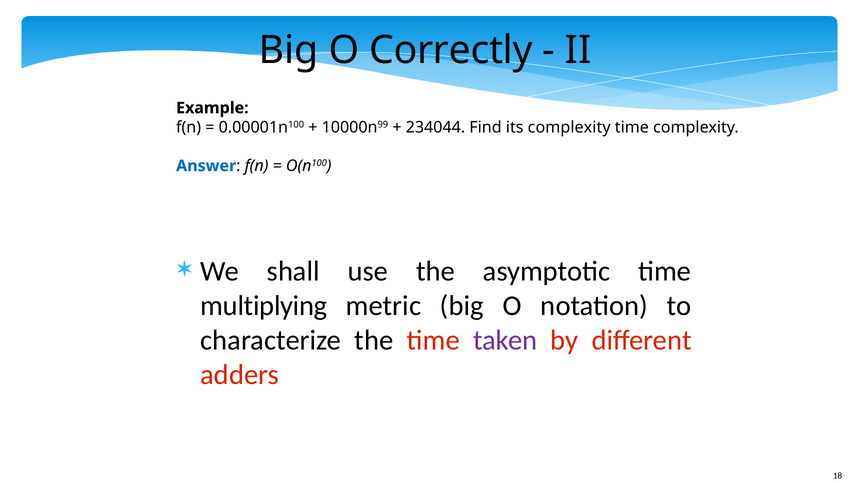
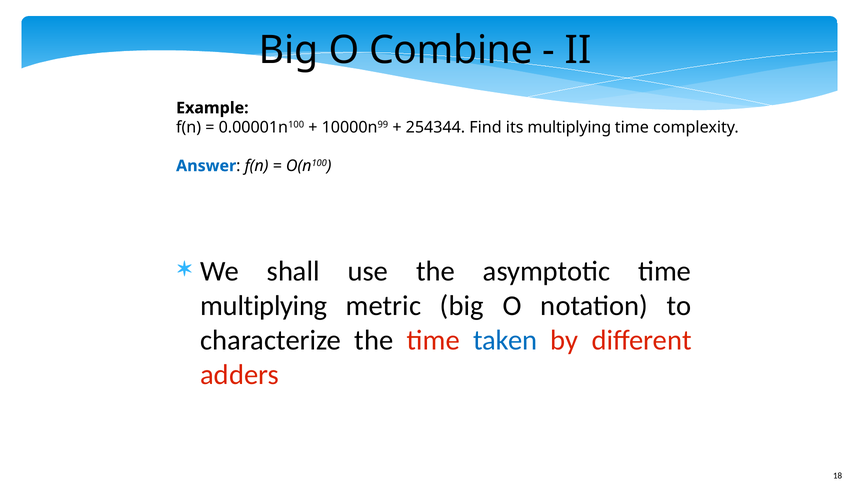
Correctly: Correctly -> Combine
234044: 234044 -> 254344
its complexity: complexity -> multiplying
taken colour: purple -> blue
